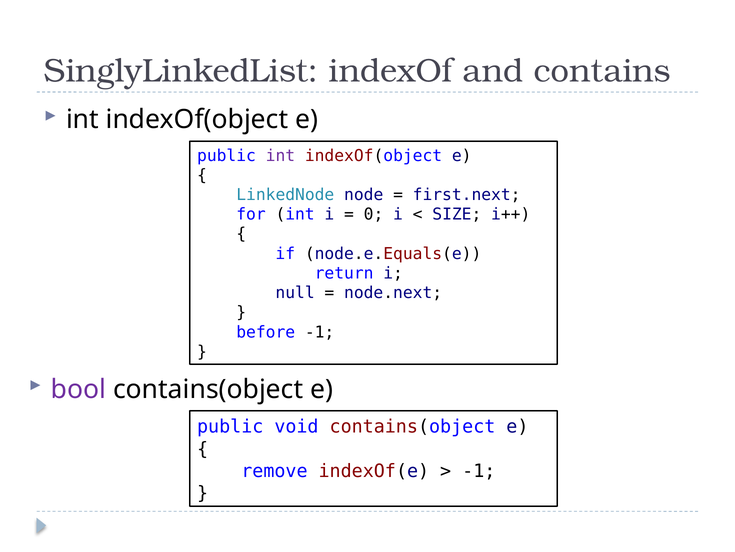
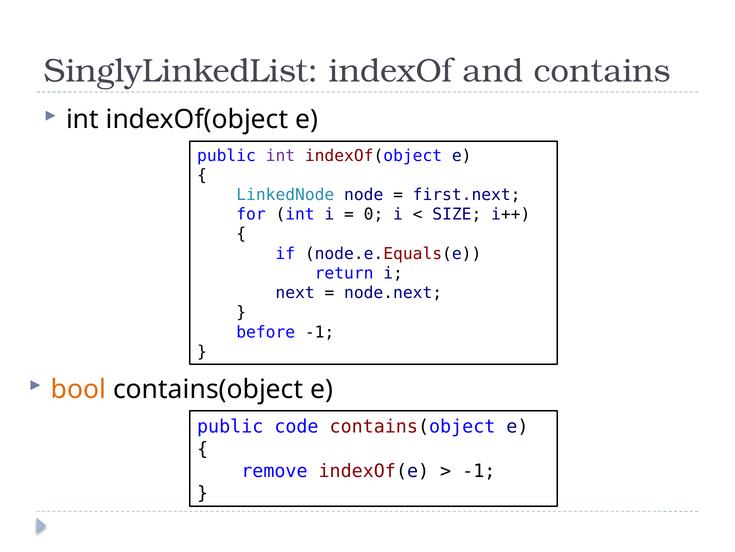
null: null -> next
bool colour: purple -> orange
void: void -> code
